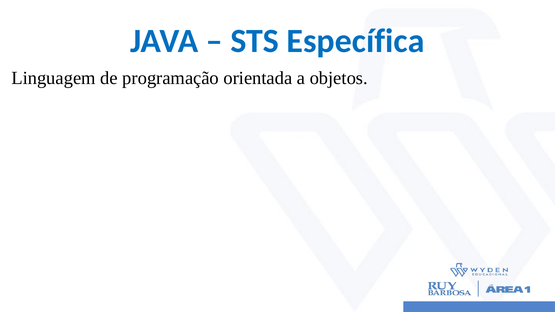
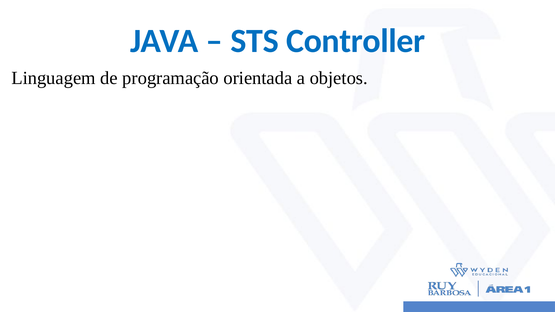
Específica: Específica -> Controller
